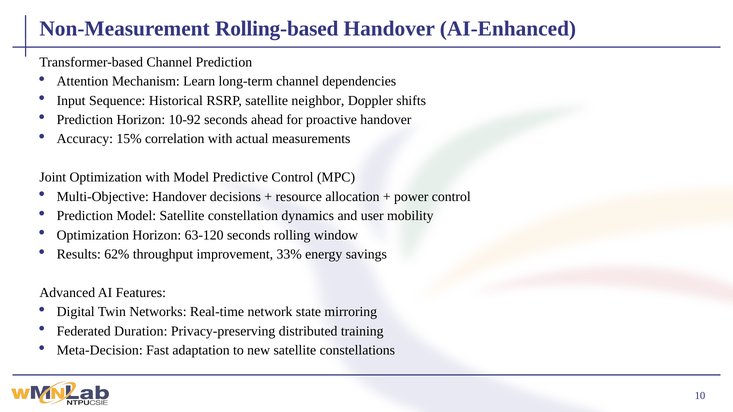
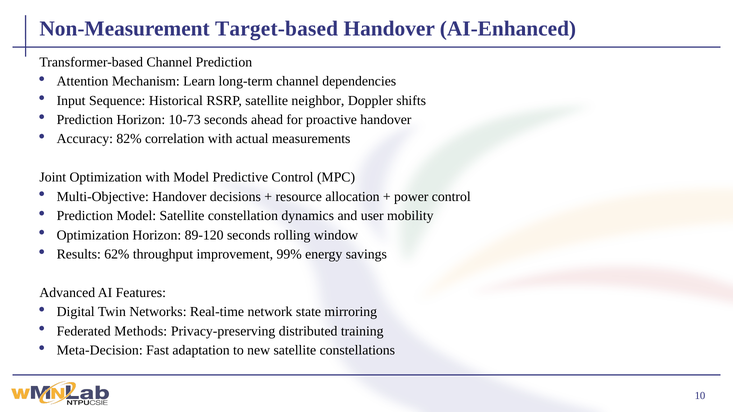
Rolling-based: Rolling-based -> Target-based
10-92: 10-92 -> 10-73
15%: 15% -> 82%
63-120: 63-120 -> 89-120
33%: 33% -> 99%
Duration: Duration -> Methods
